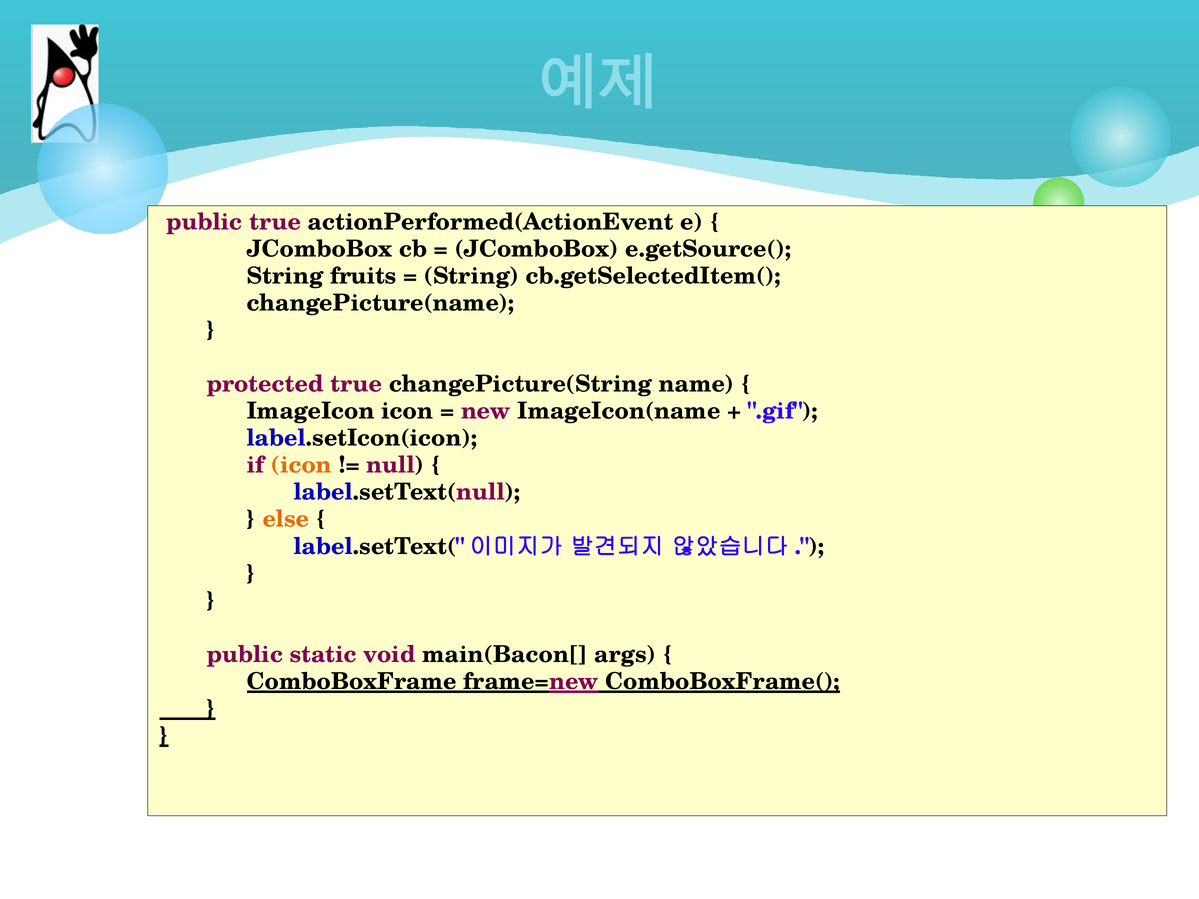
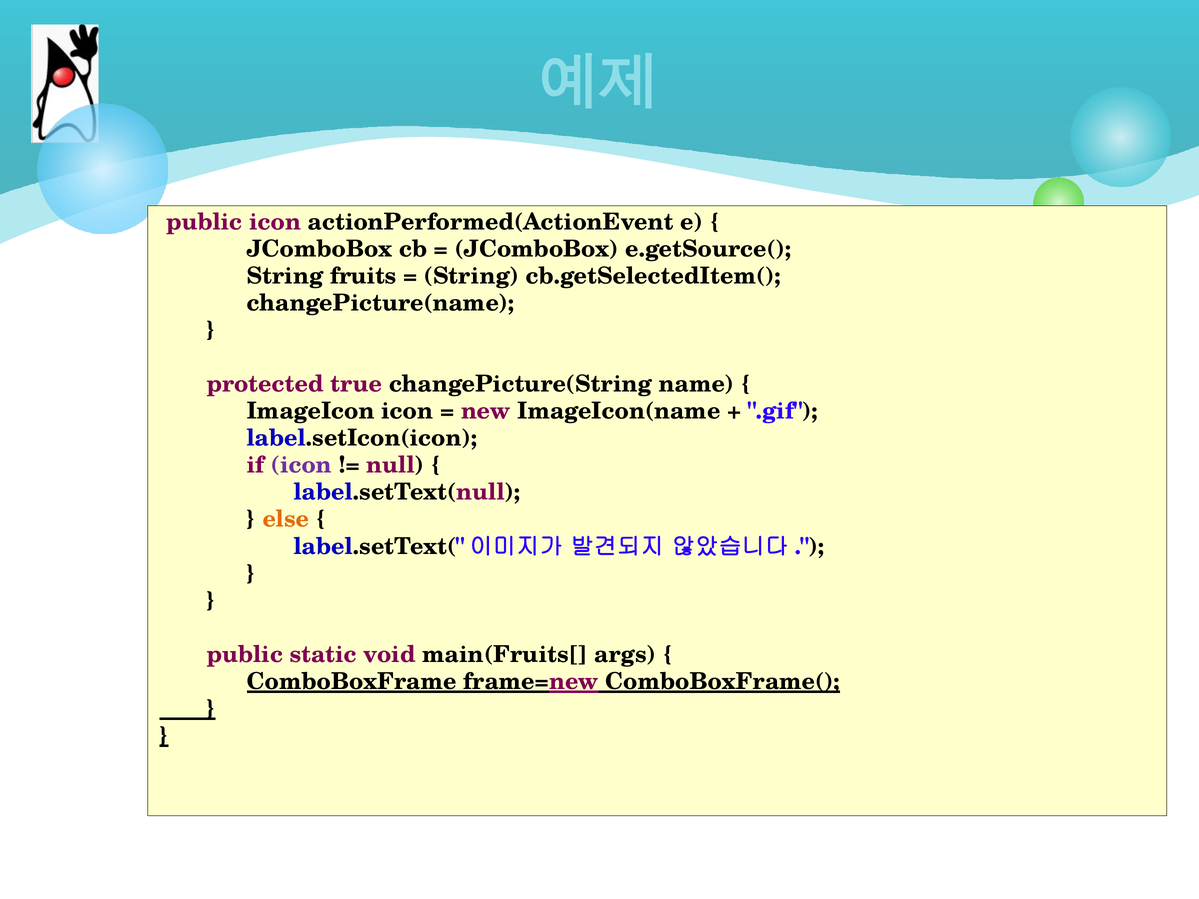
public true: true -> icon
icon at (301, 465) colour: orange -> purple
main(Bacon[: main(Bacon[ -> main(Fruits[
